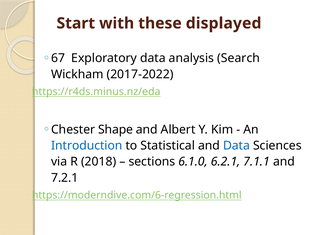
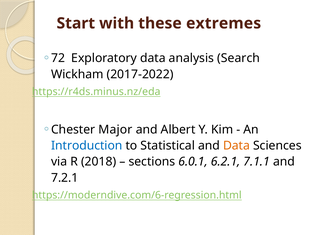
displayed: displayed -> extremes
67: 67 -> 72
Shape: Shape -> Major
Data at (237, 145) colour: blue -> orange
6.1.0: 6.1.0 -> 6.0.1
